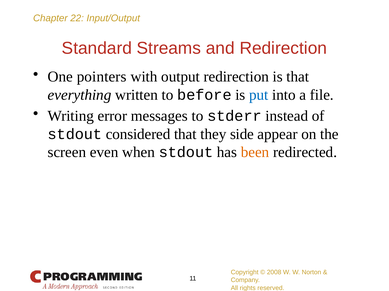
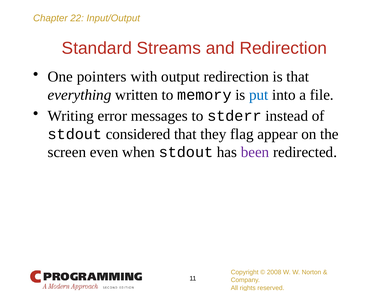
before: before -> memory
side: side -> flag
been colour: orange -> purple
